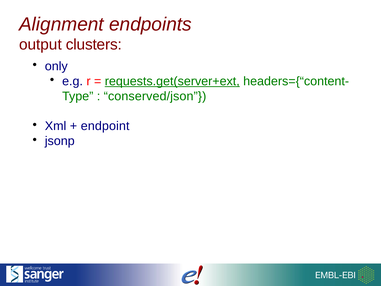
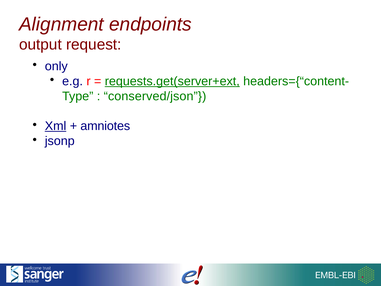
clusters: clusters -> request
Xml underline: none -> present
endpoint: endpoint -> amniotes
